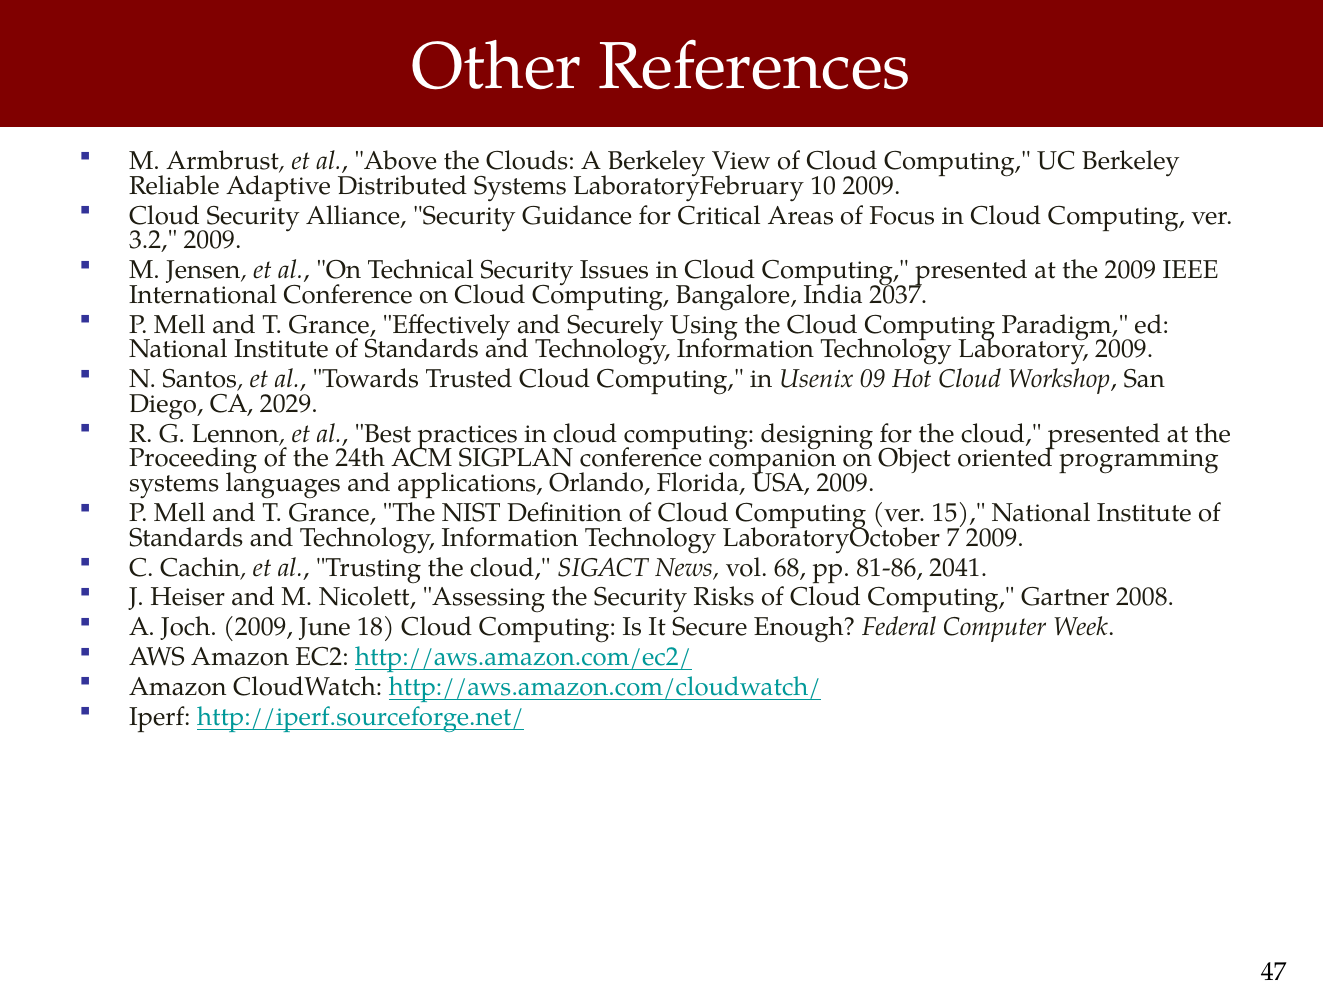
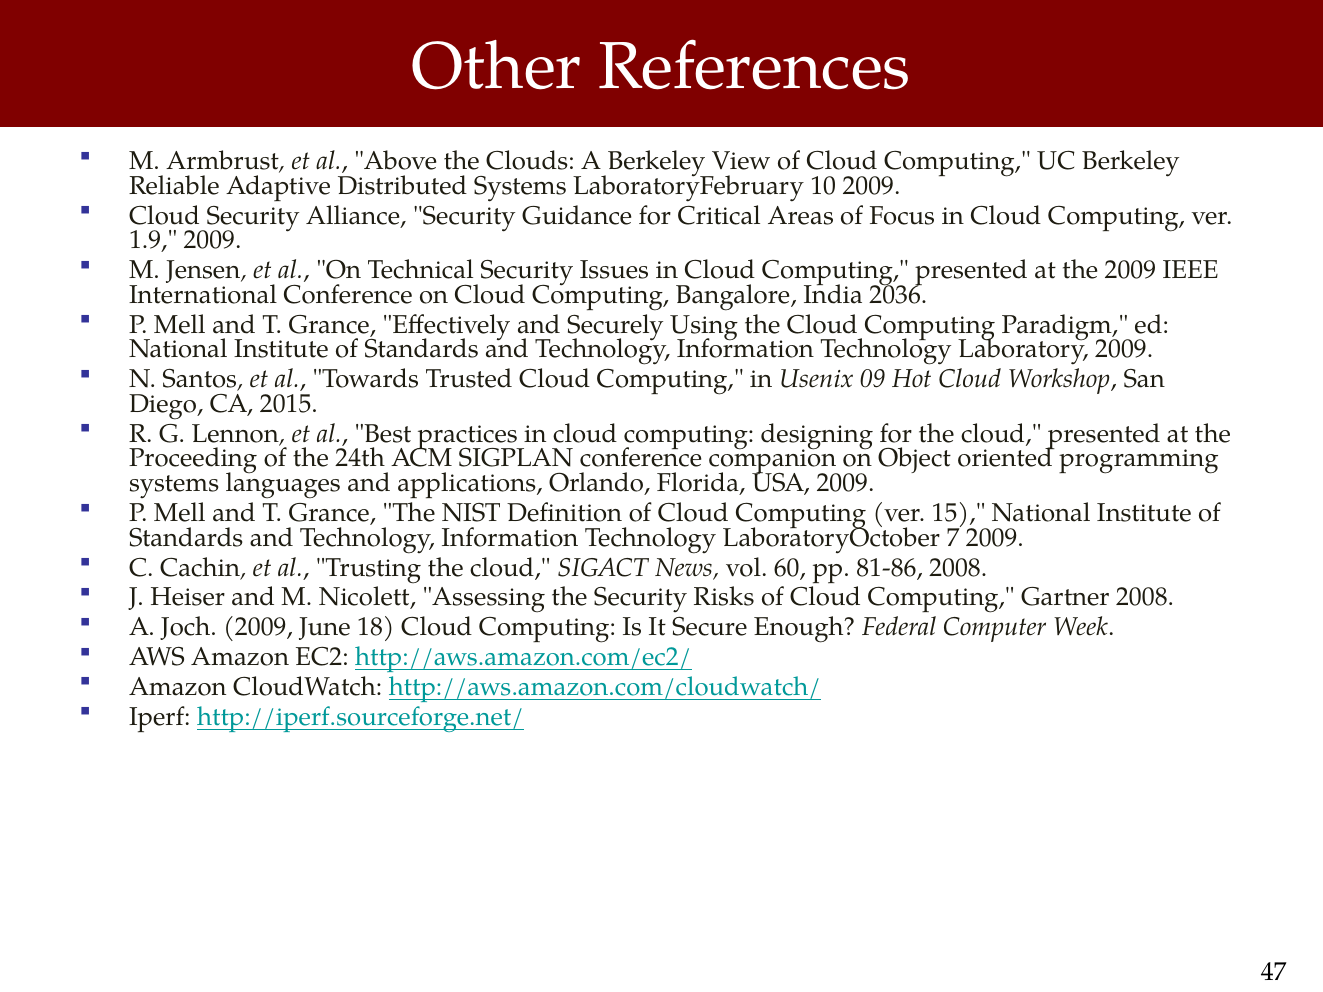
3.2: 3.2 -> 1.9
2037: 2037 -> 2036
2029: 2029 -> 2015
68: 68 -> 60
81-86 2041: 2041 -> 2008
